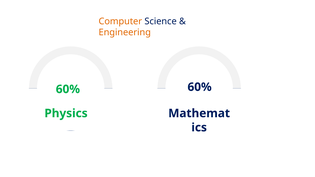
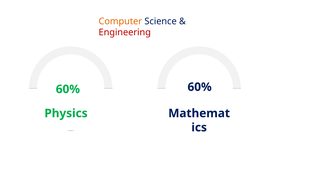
Engineering colour: orange -> red
